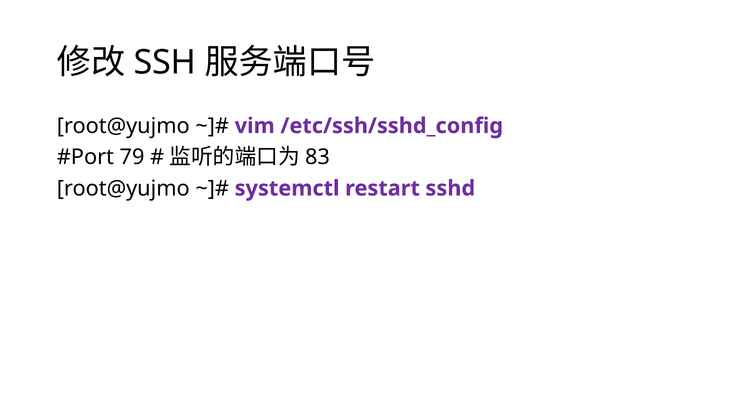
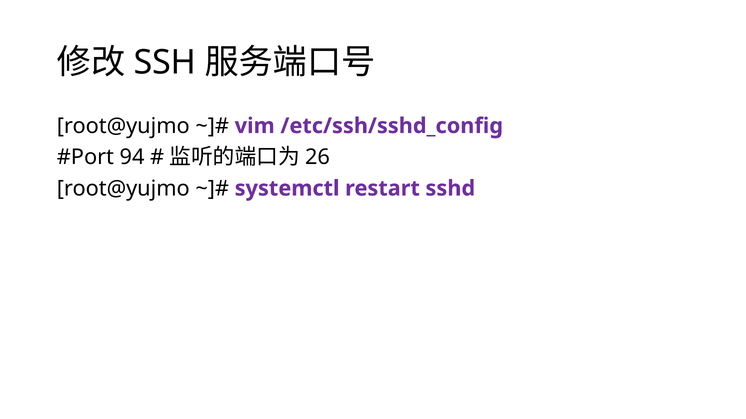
79: 79 -> 94
83: 83 -> 26
